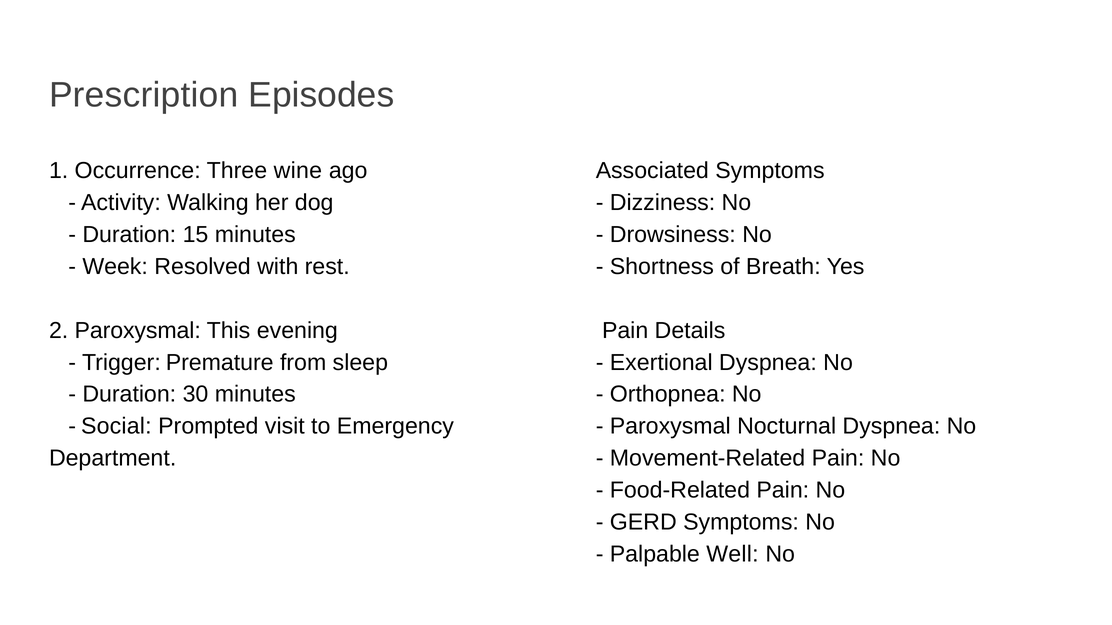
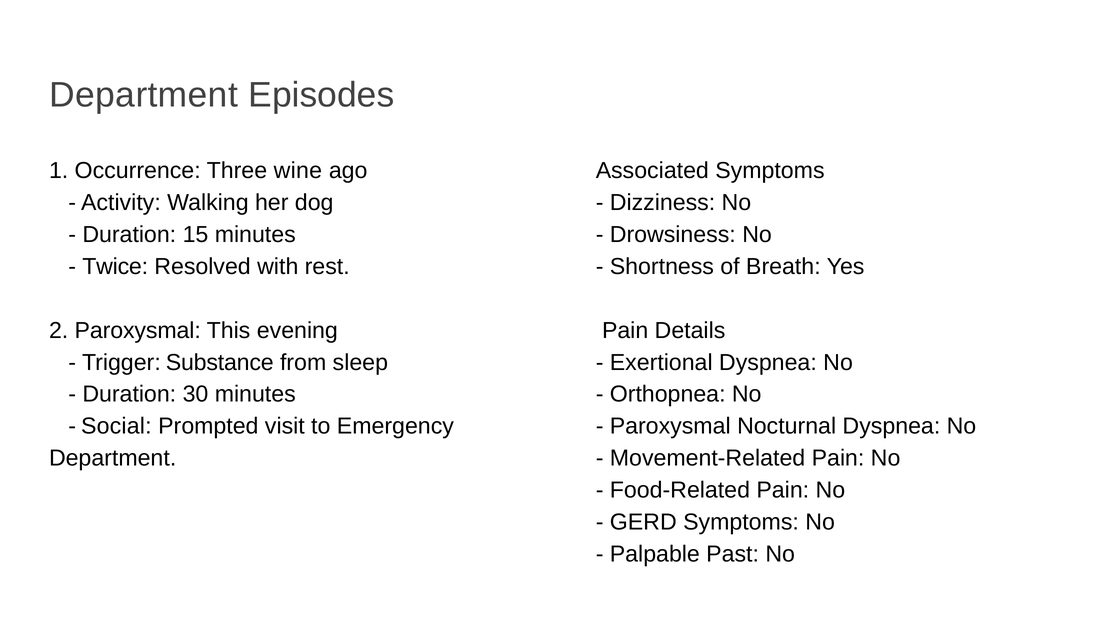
Prescription at (144, 95): Prescription -> Department
Week: Week -> Twice
Premature: Premature -> Substance
Well: Well -> Past
